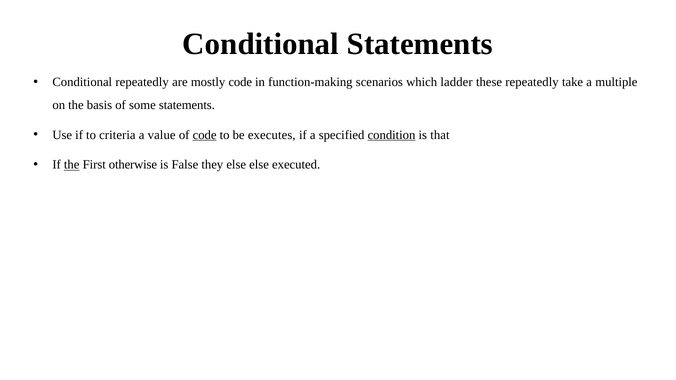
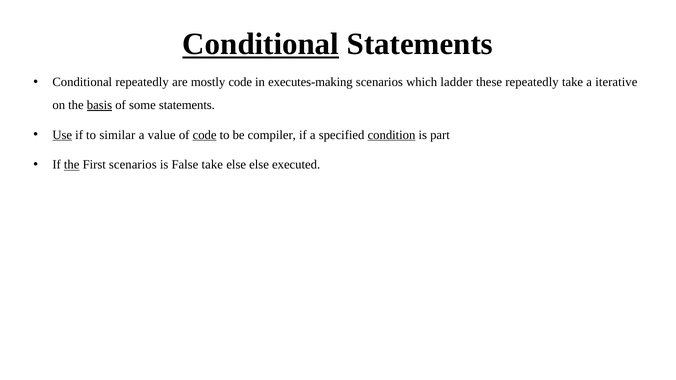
Conditional at (261, 44) underline: none -> present
function-making: function-making -> executes-making
multiple: multiple -> iterative
basis underline: none -> present
Use underline: none -> present
criteria: criteria -> similar
executes: executes -> compiler
that: that -> part
First otherwise: otherwise -> scenarios
False they: they -> take
